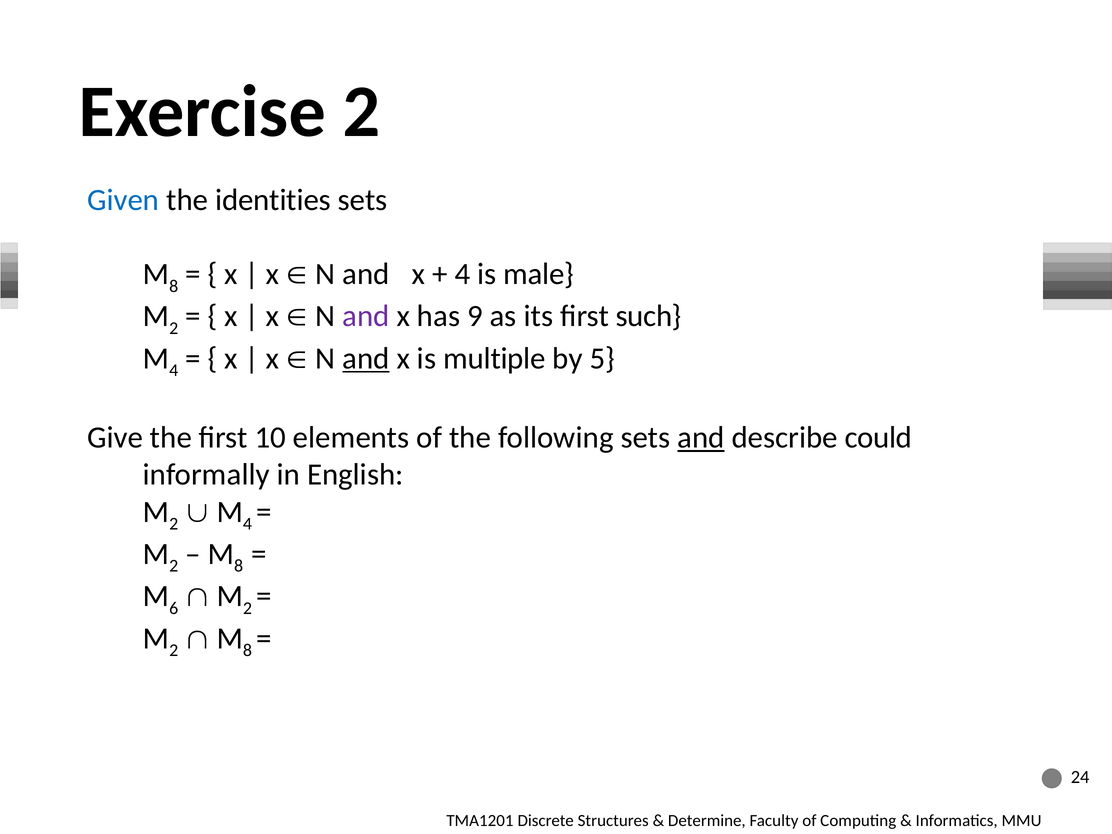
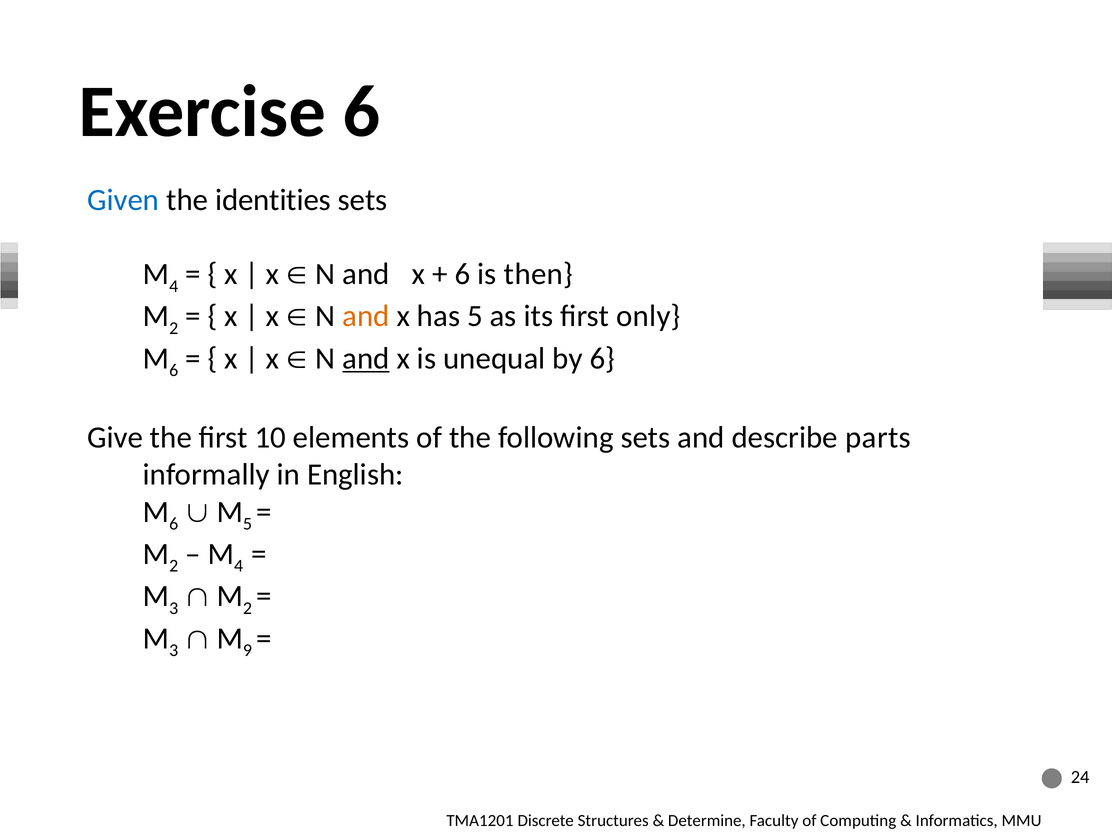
Exercise 2: 2 -> 6
8 at (174, 286): 8 -> 4
4 at (462, 274): 4 -> 6
male: male -> then
and at (366, 316) colour: purple -> orange
has 9: 9 -> 5
such: such -> only
4 at (174, 370): 4 -> 6
multiple: multiple -> unequal
by 5: 5 -> 6
and at (701, 438) underline: present -> none
could: could -> parts
2 at (174, 524): 2 -> 6
4 at (248, 524): 4 -> 5
8 at (239, 566): 8 -> 4
6 at (174, 608): 6 -> 3
2 at (174, 650): 2 -> 3
8 at (248, 650): 8 -> 9
